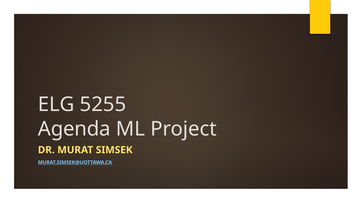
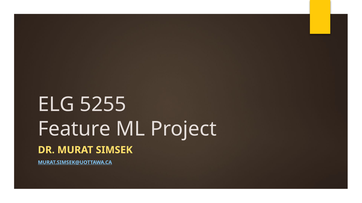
Agenda: Agenda -> Feature
